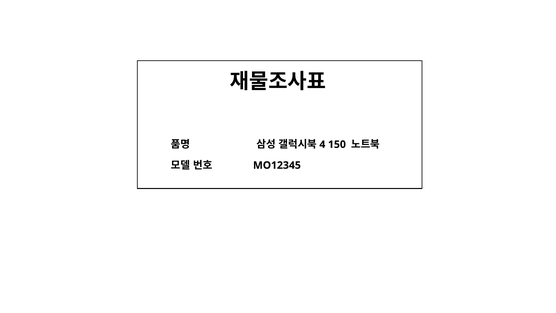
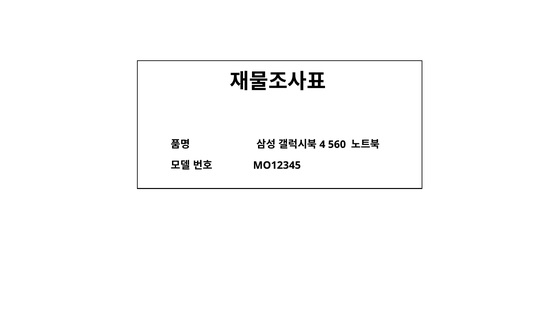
150: 150 -> 560
